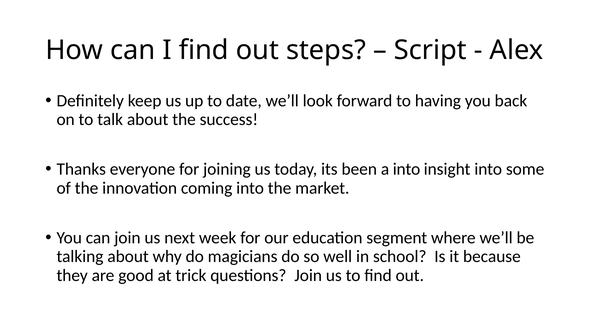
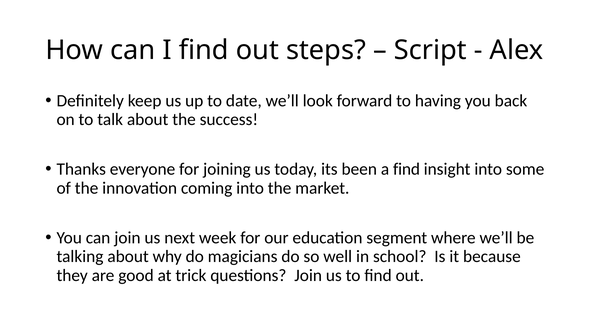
a into: into -> find
